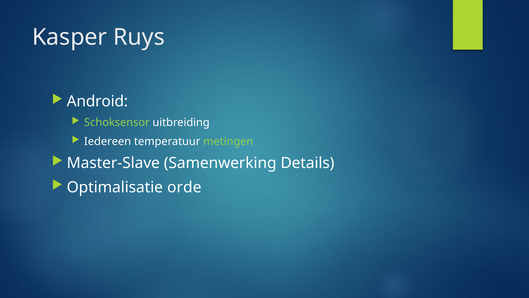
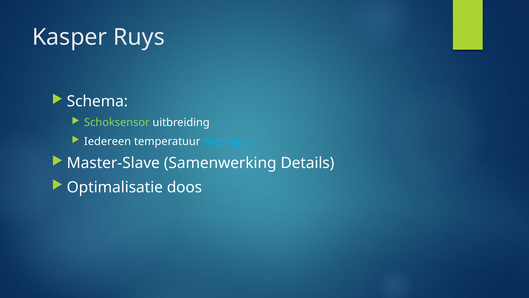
Android: Android -> Schema
metingen colour: light green -> light blue
orde: orde -> doos
